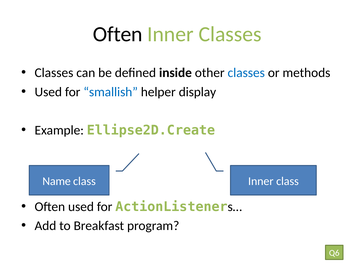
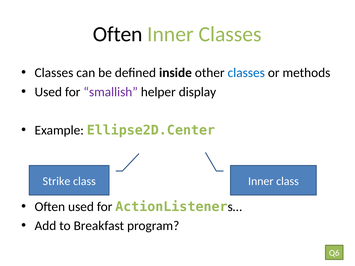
smallish colour: blue -> purple
Ellipse2D.Create: Ellipse2D.Create -> Ellipse2D.Center
Name: Name -> Strike
